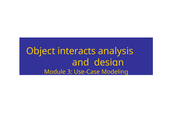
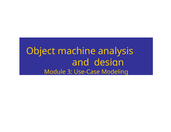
interacts: interacts -> machine
